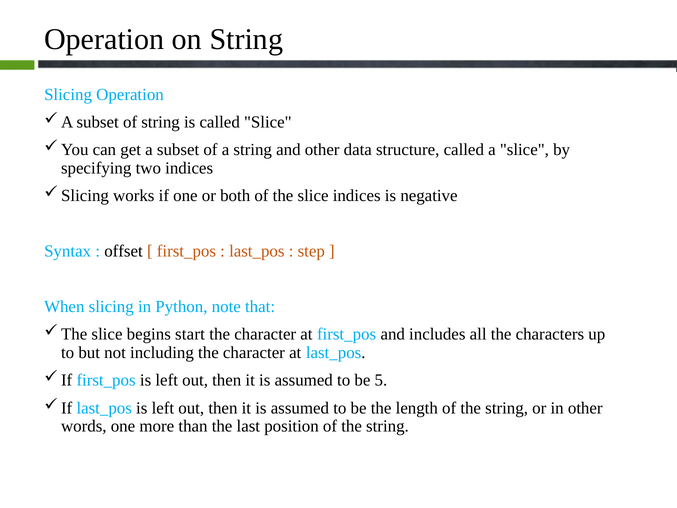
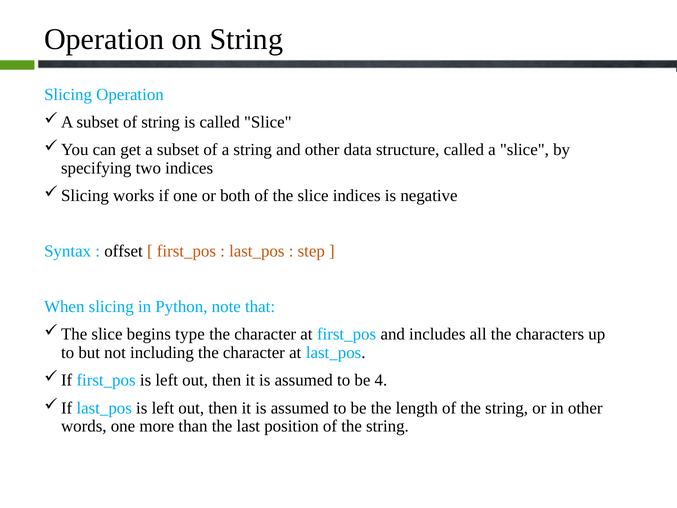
start: start -> type
5: 5 -> 4
